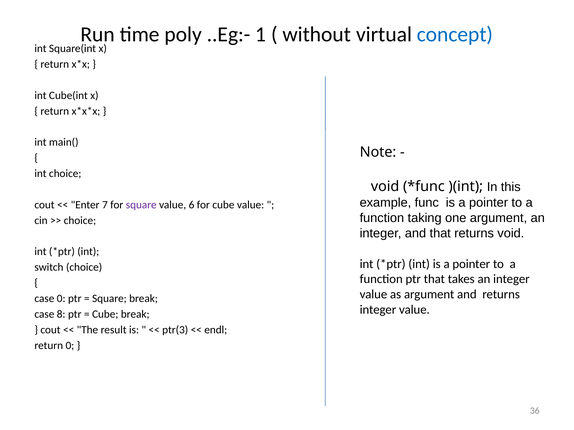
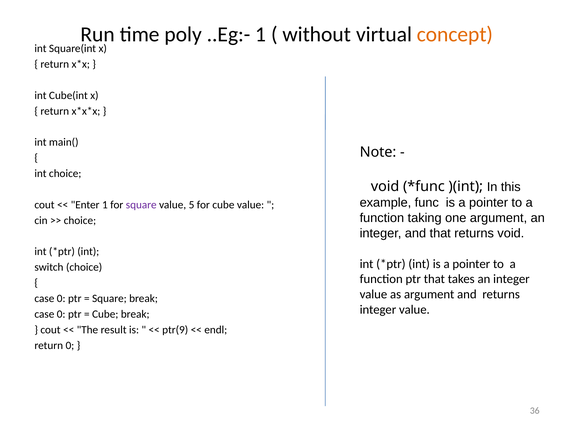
concept colour: blue -> orange
Enter 7: 7 -> 1
6: 6 -> 5
8 at (61, 314): 8 -> 0
ptr(3: ptr(3 -> ptr(9
